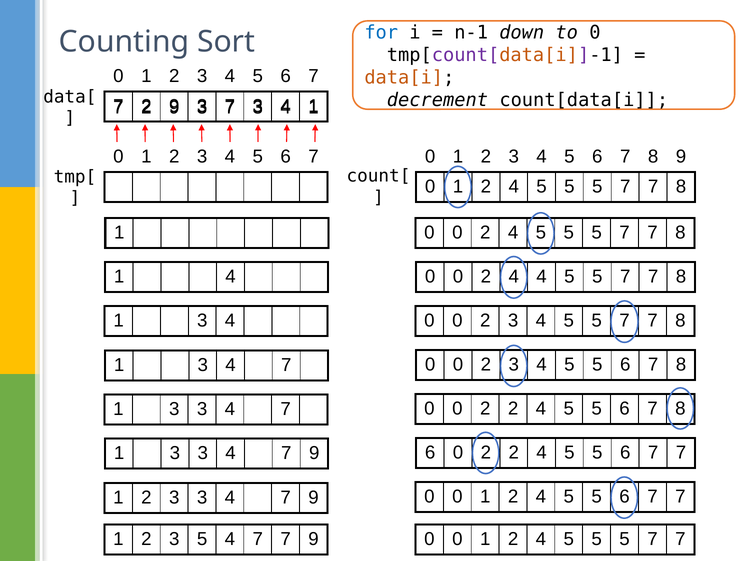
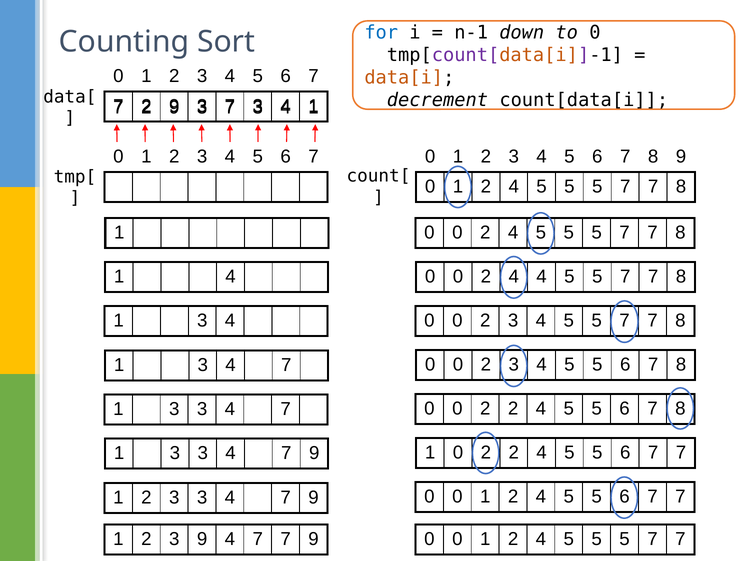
9 6: 6 -> 1
3 5: 5 -> 9
